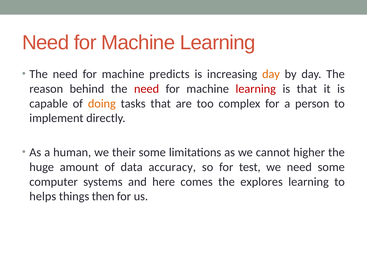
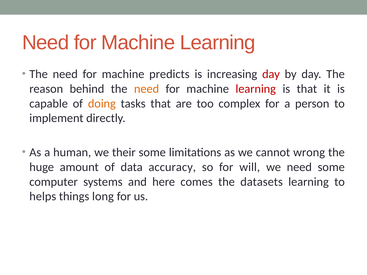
day at (271, 74) colour: orange -> red
need at (147, 89) colour: red -> orange
higher: higher -> wrong
test: test -> will
explores: explores -> datasets
then: then -> long
